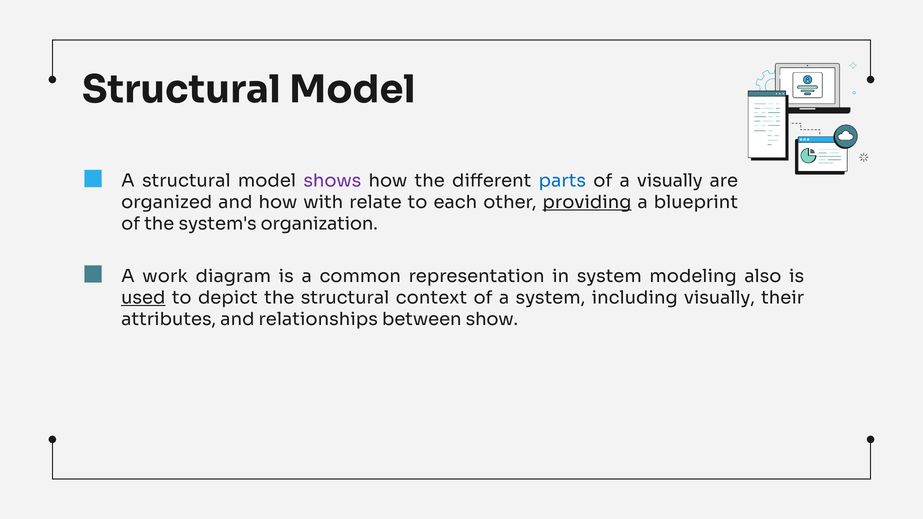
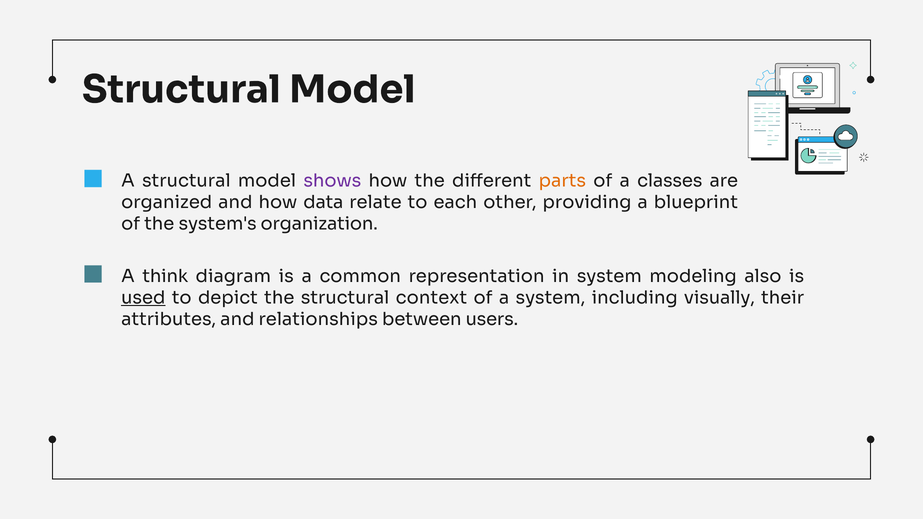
parts colour: blue -> orange
a visually: visually -> classes
with: with -> data
providing underline: present -> none
work: work -> think
show: show -> users
